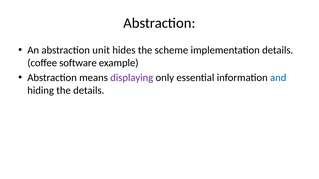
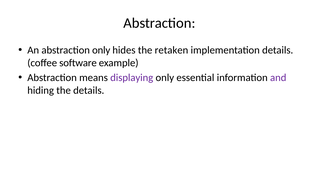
abstraction unit: unit -> only
scheme: scheme -> retaken
and colour: blue -> purple
